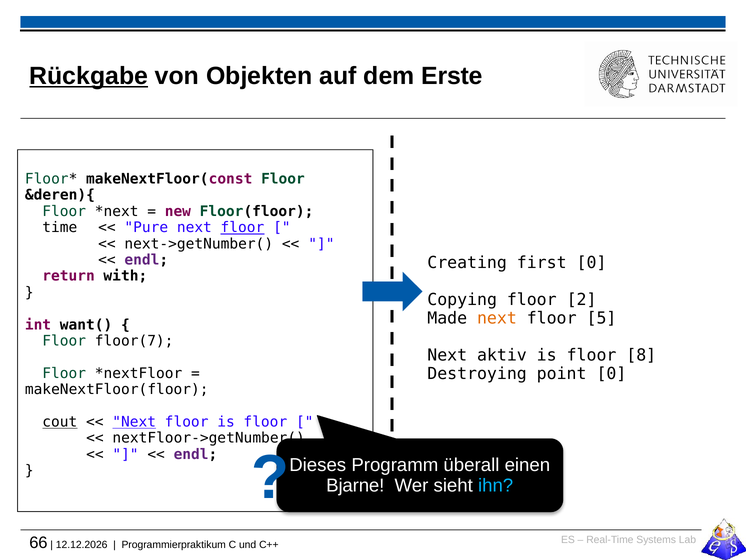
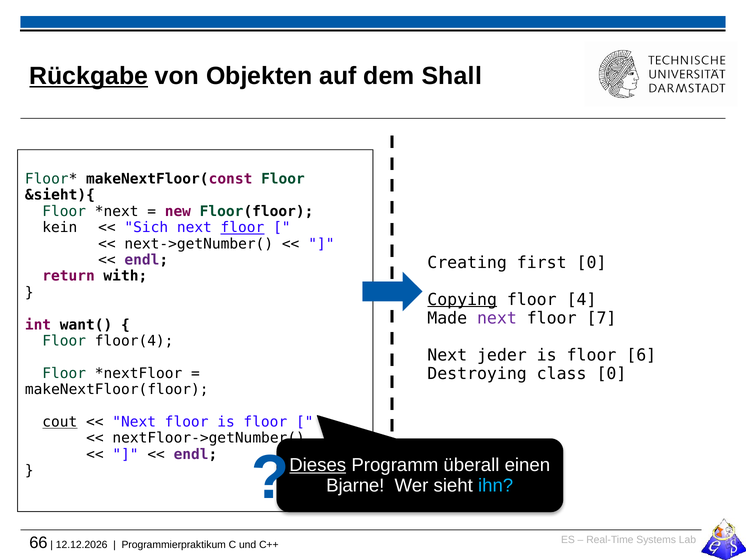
Erste: Erste -> Shall
&deren){: &deren){ -> &sieht){
time: time -> kein
Pure: Pure -> Sich
Copying underline: none -> present
2: 2 -> 4
next at (497, 318) colour: orange -> purple
5: 5 -> 7
floor(7: floor(7 -> floor(4
aktiv: aktiv -> jeder
8: 8 -> 6
point: point -> class
Next at (134, 422) underline: present -> none
Dieses underline: none -> present
